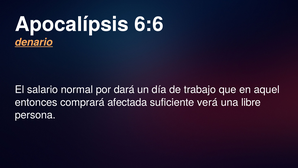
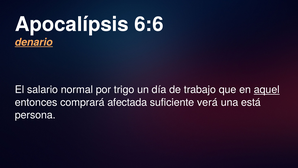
dará: dará -> trigo
aquel underline: none -> present
libre: libre -> está
